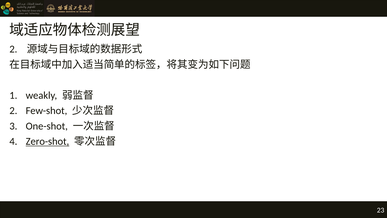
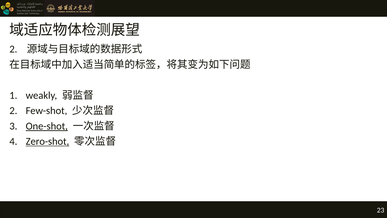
One-shot underline: none -> present
